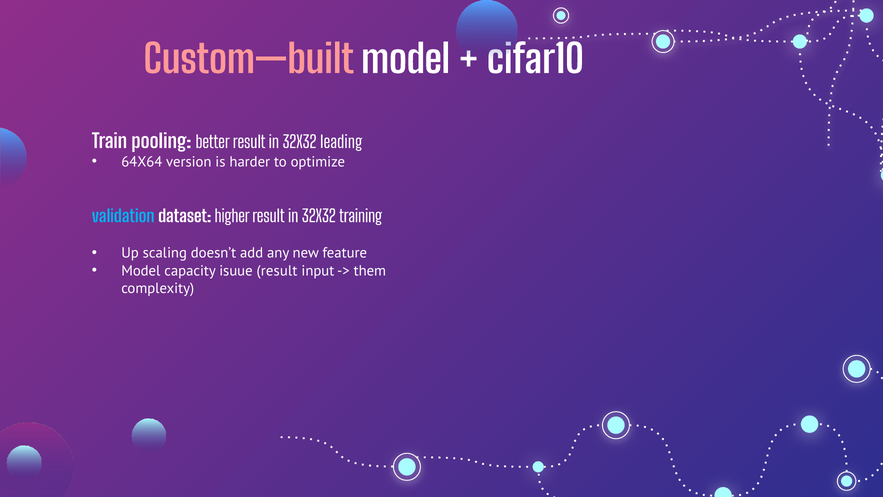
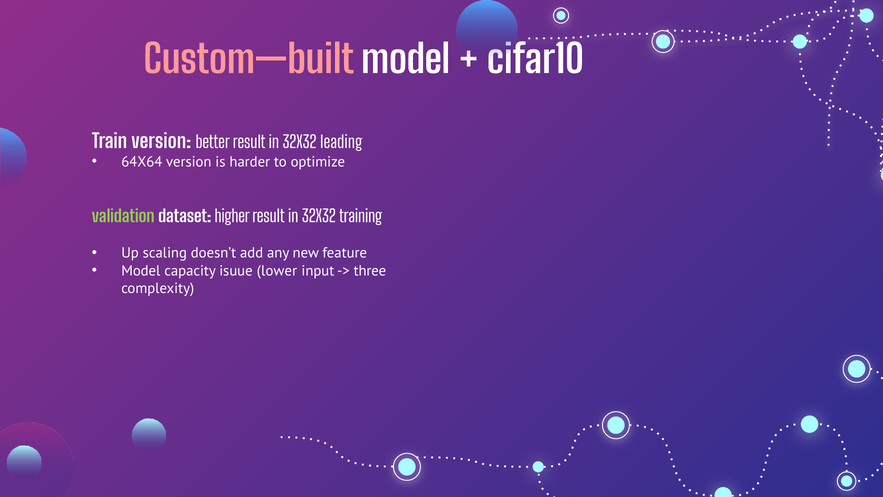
Train pooling: pooling -> version
validation colour: light blue -> light green
isuue result: result -> lower
them: them -> three
